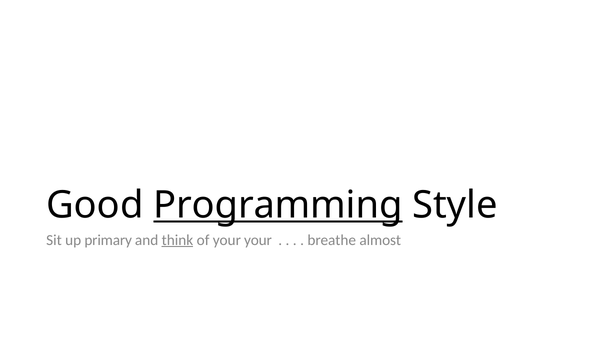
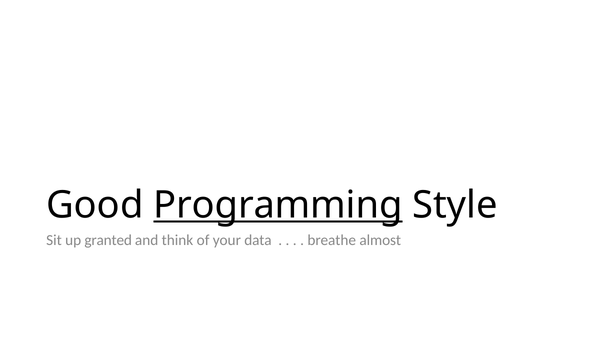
primary: primary -> granted
think underline: present -> none
your your: your -> data
